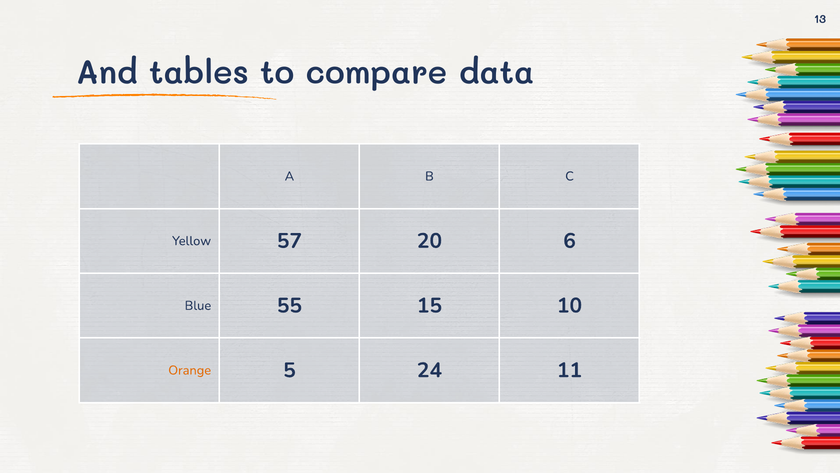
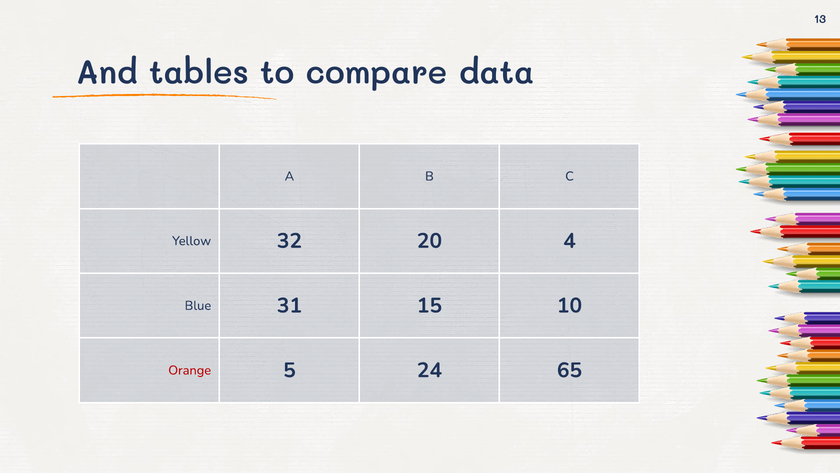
57: 57 -> 32
6: 6 -> 4
55: 55 -> 31
Orange colour: orange -> red
11: 11 -> 65
